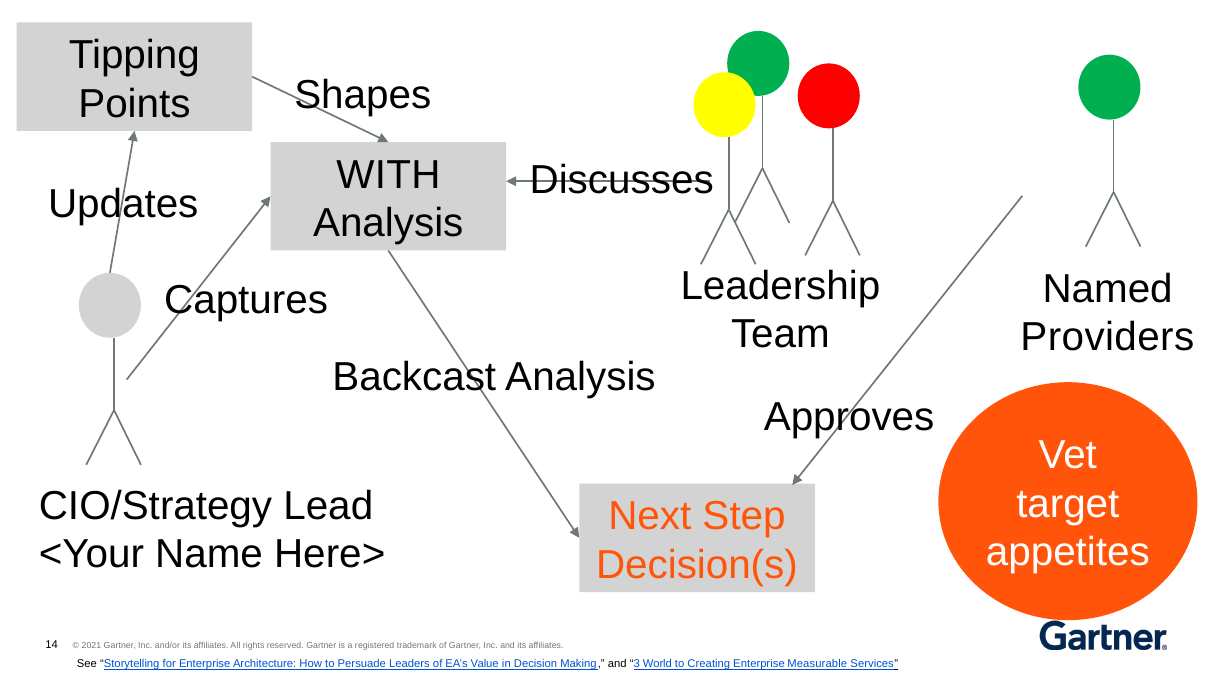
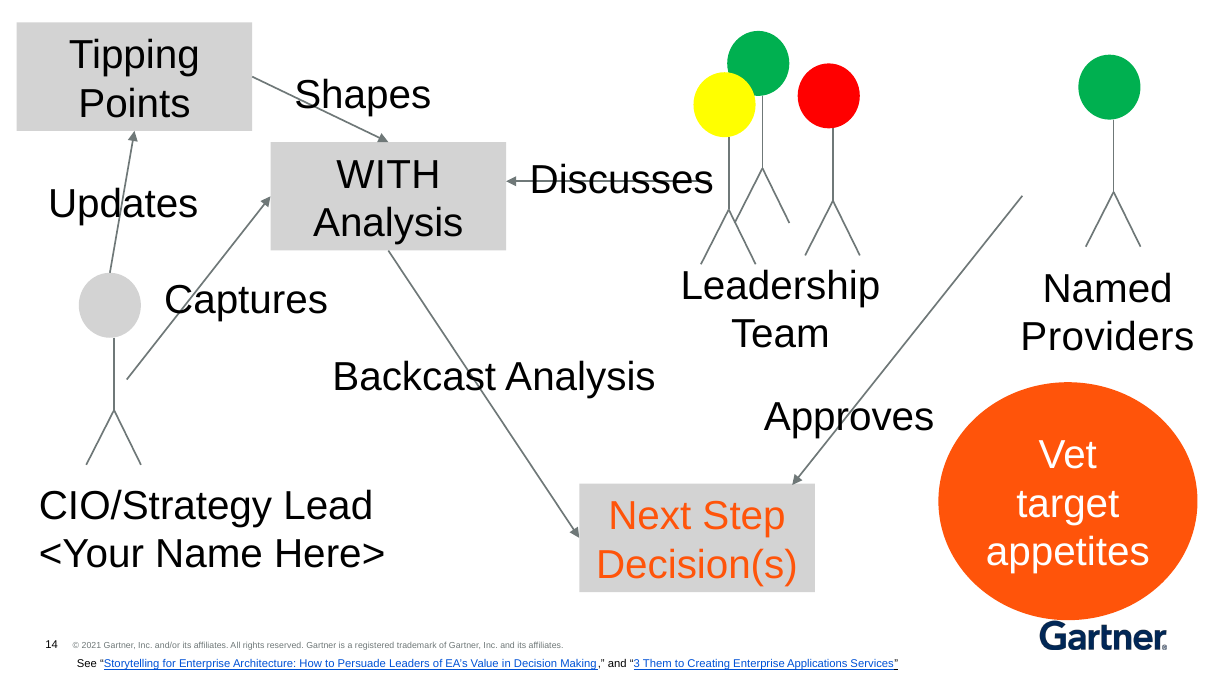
World: World -> Them
Measurable: Measurable -> Applications
